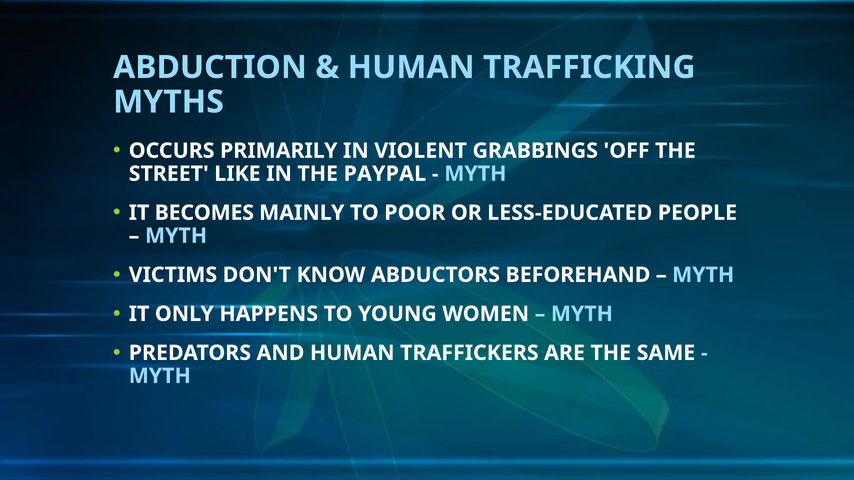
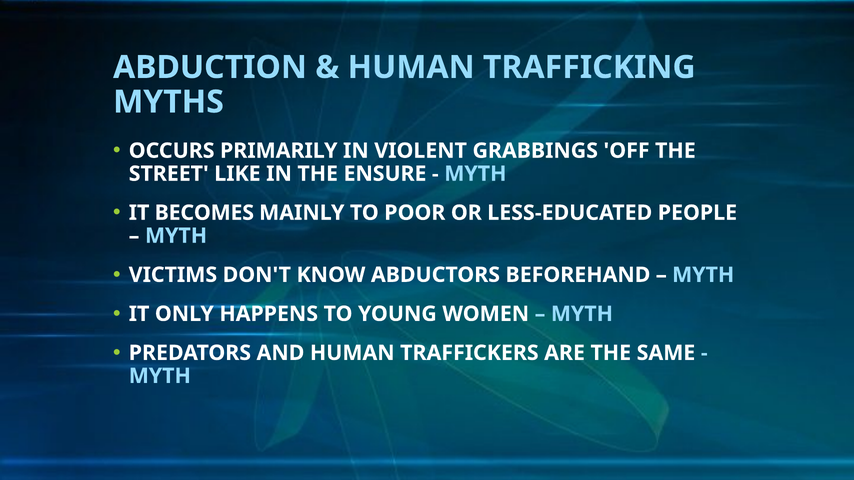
PAYPAL: PAYPAL -> ENSURE
